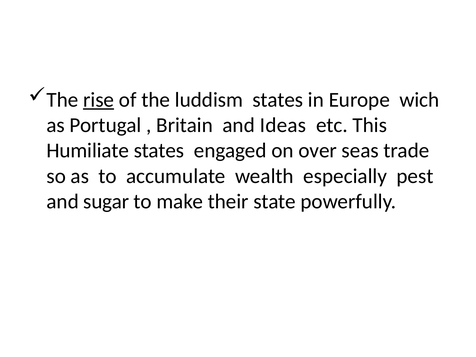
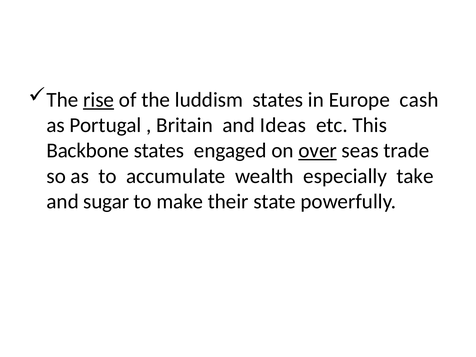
wich: wich -> cash
Humiliate: Humiliate -> Backbone
over underline: none -> present
pest: pest -> take
